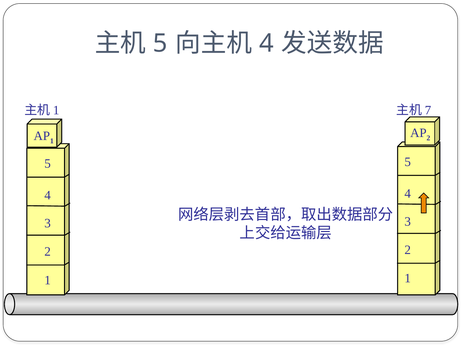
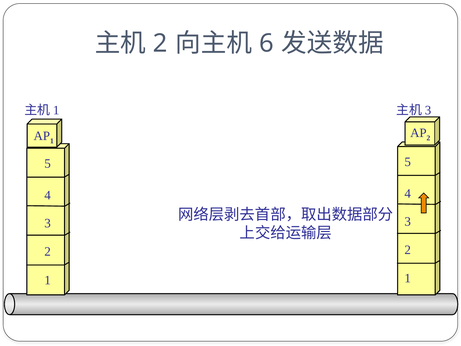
5 at (160, 43): 5 -> 2
4 at (266, 43): 4 -> 6
7 at (428, 110): 7 -> 3
